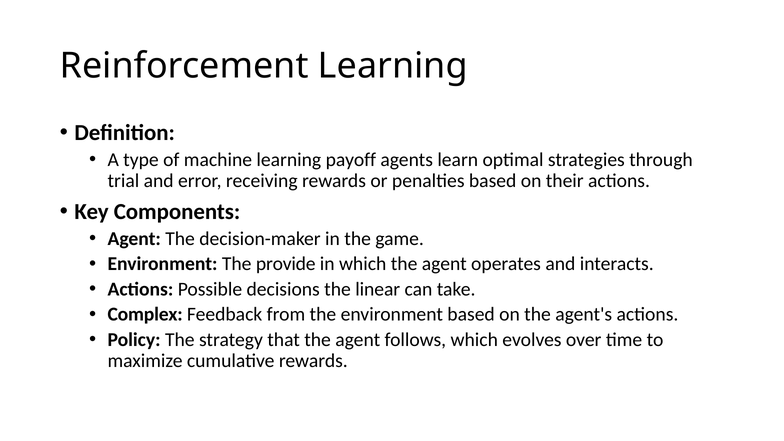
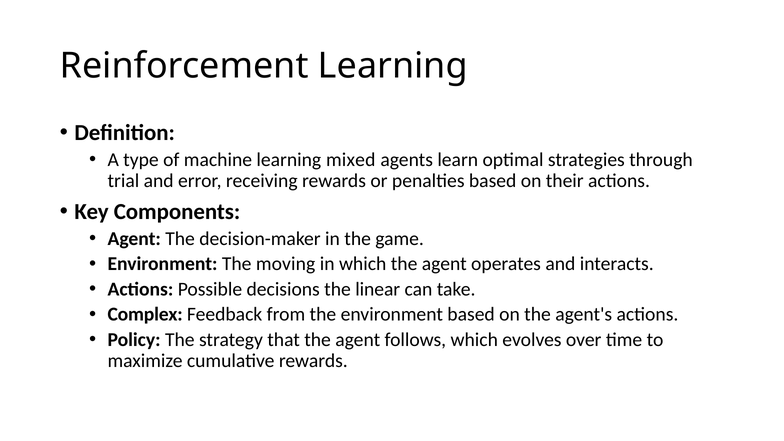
payoff: payoff -> mixed
provide: provide -> moving
